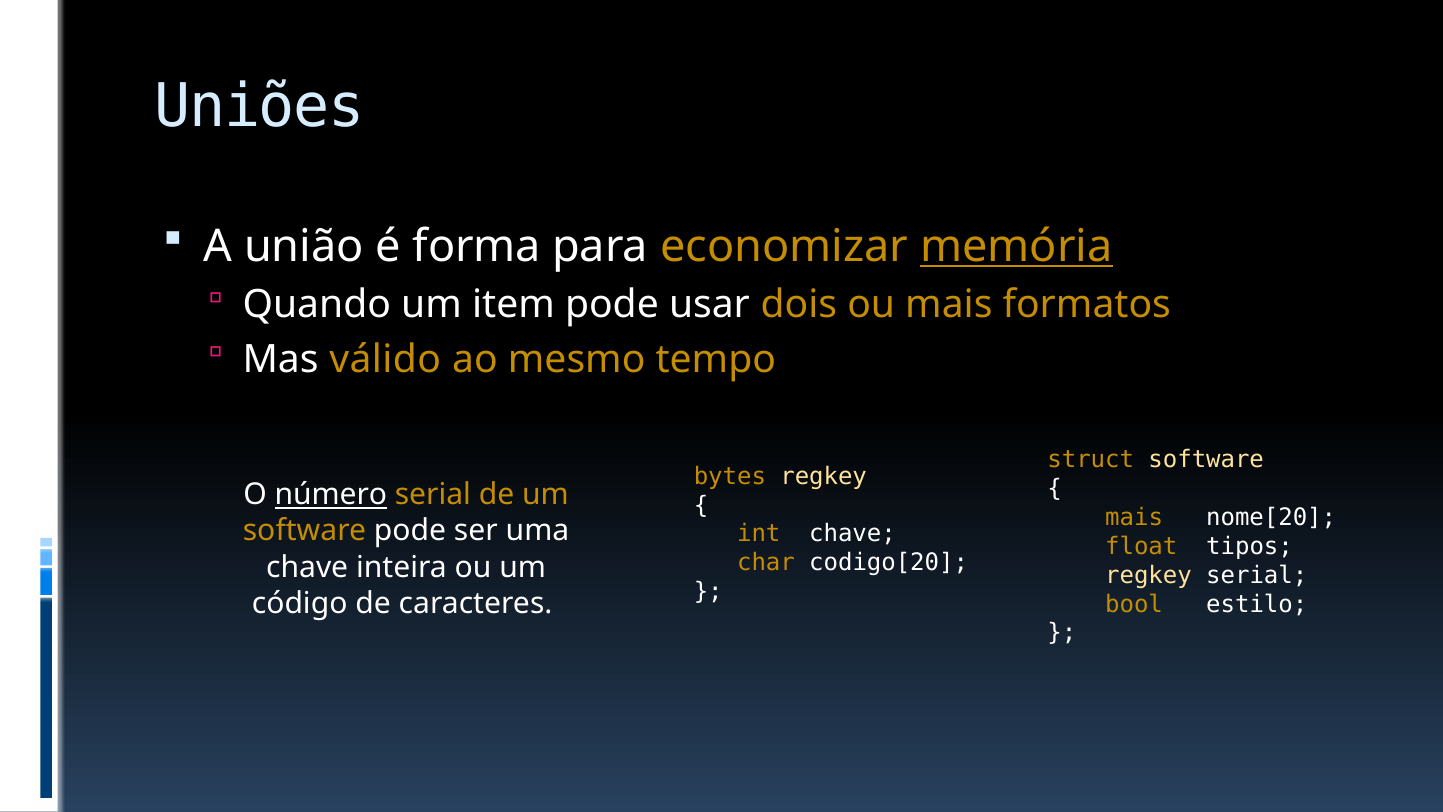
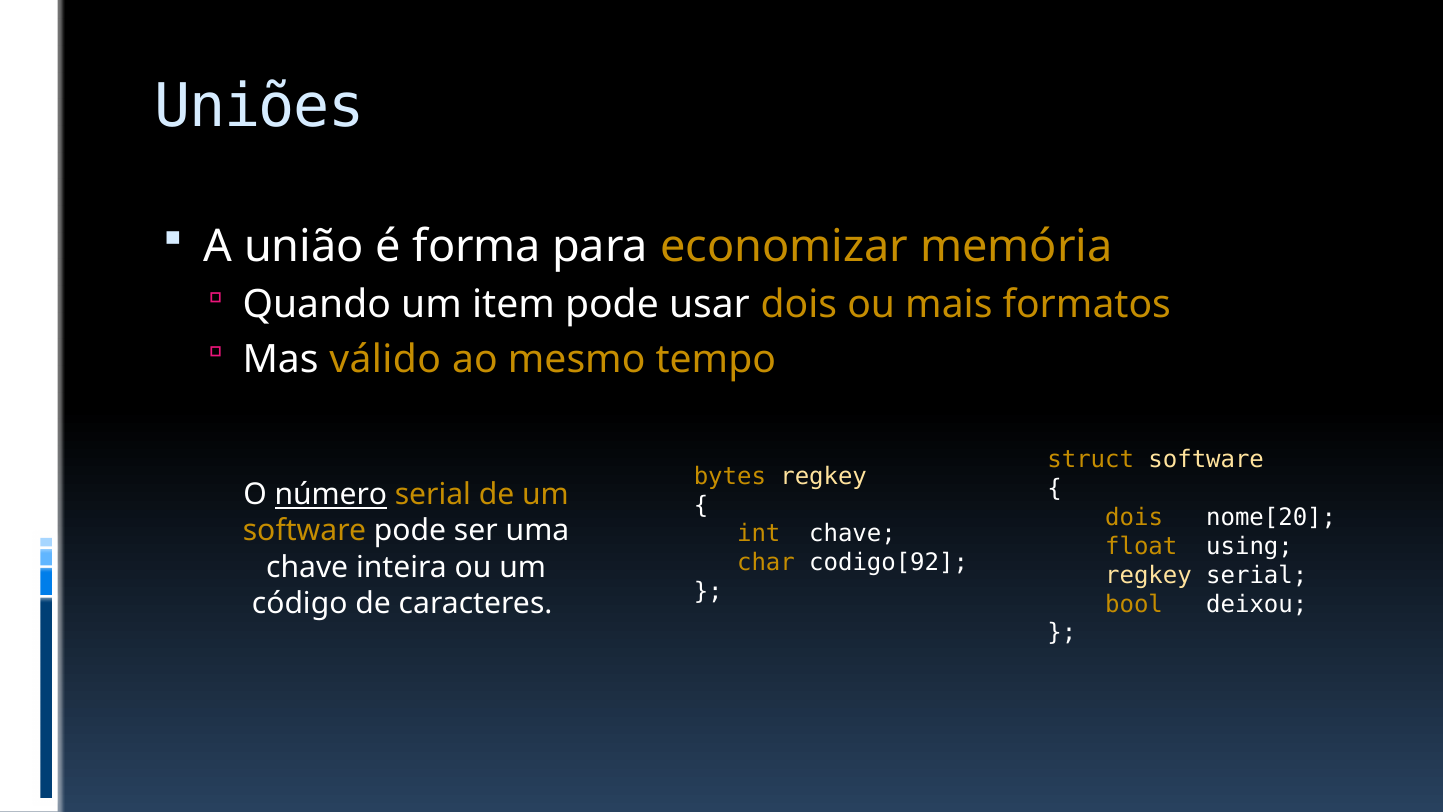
memória underline: present -> none
mais at (1134, 517): mais -> dois
tipos: tipos -> using
codigo[20: codigo[20 -> codigo[92
estilo: estilo -> deixou
